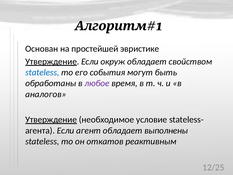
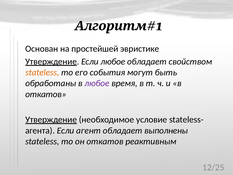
Если окруж: окруж -> любое
stateless at (42, 72) colour: blue -> orange
аналогов at (46, 94): аналогов -> откатов
